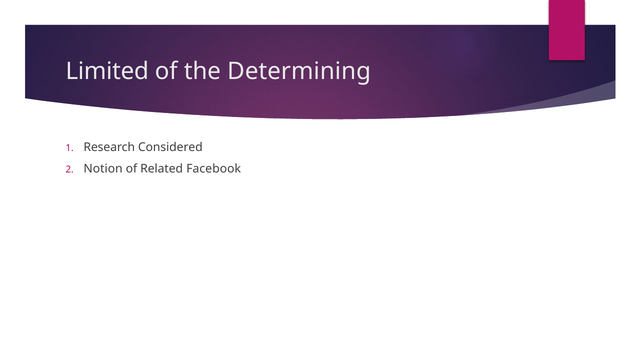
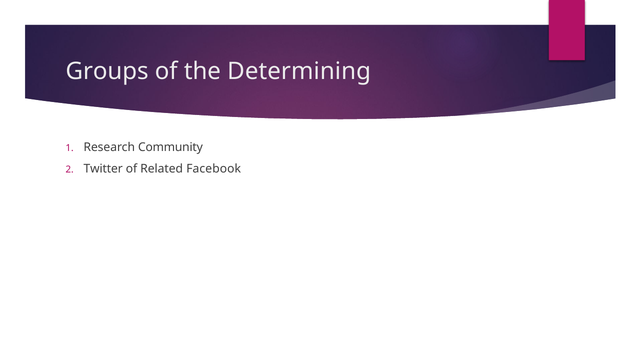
Limited: Limited -> Groups
Considered: Considered -> Community
Notion: Notion -> Twitter
